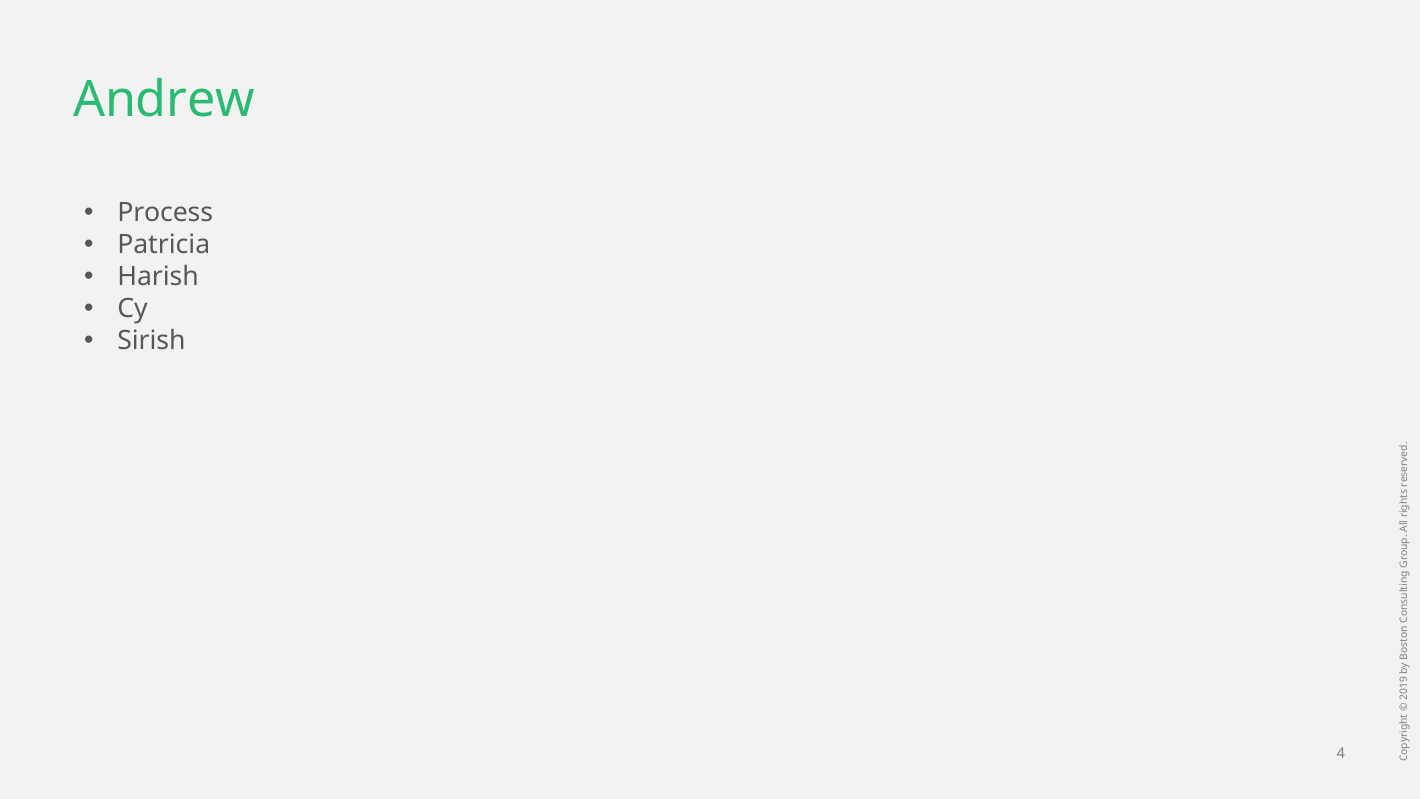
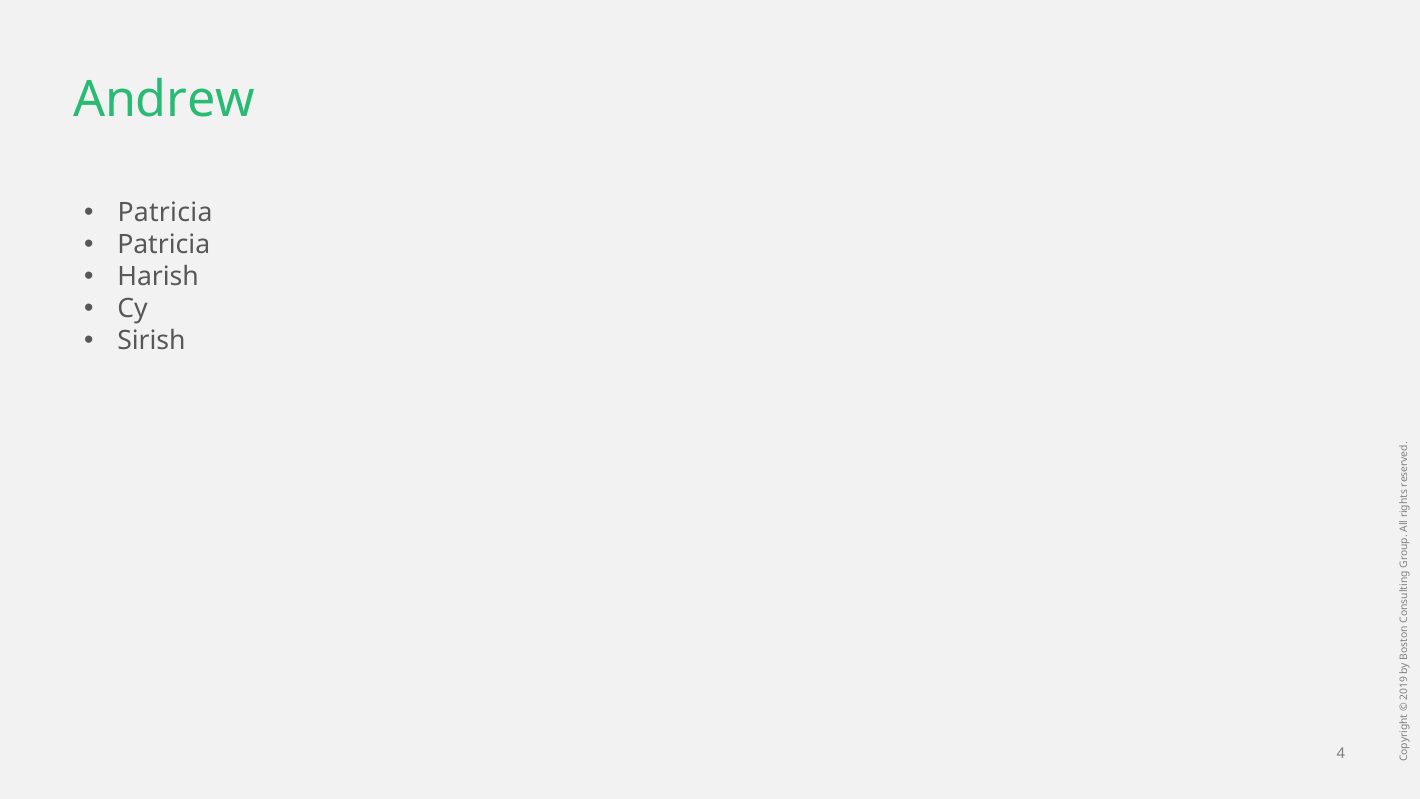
Process at (165, 213): Process -> Patricia
